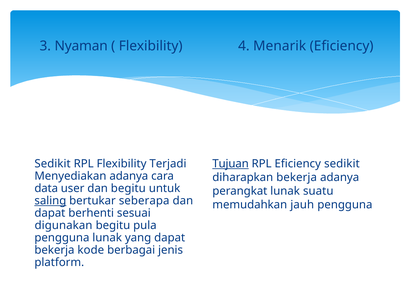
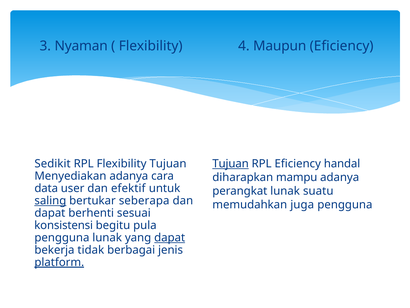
Menarik: Menarik -> Maupun
Flexibility Terjadi: Terjadi -> Tujuan
Eficiency sedikit: sedikit -> handal
diharapkan bekerja: bekerja -> mampu
dan begitu: begitu -> efektif
jauh: jauh -> juga
digunakan: digunakan -> konsistensi
dapat at (170, 237) underline: none -> present
kode: kode -> tidak
platform underline: none -> present
